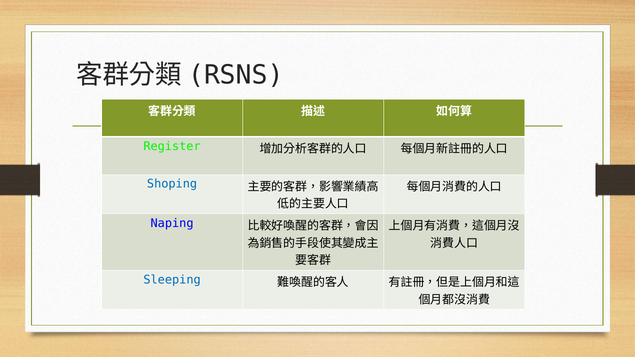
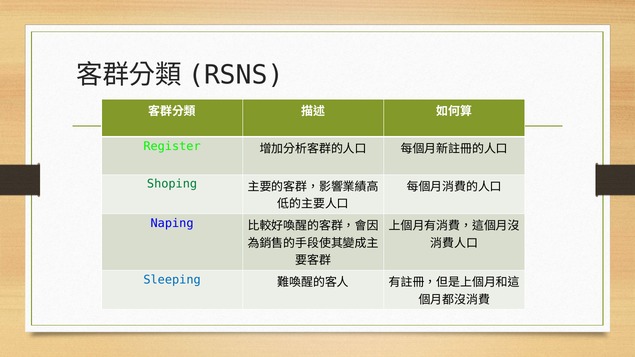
Shoping colour: blue -> green
